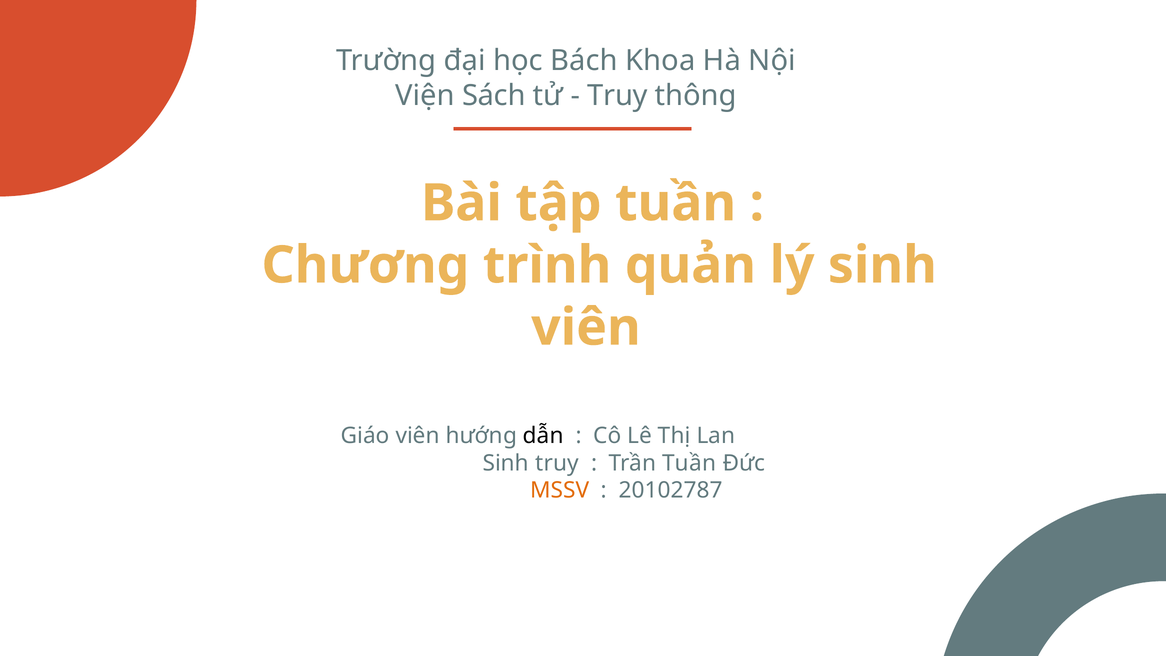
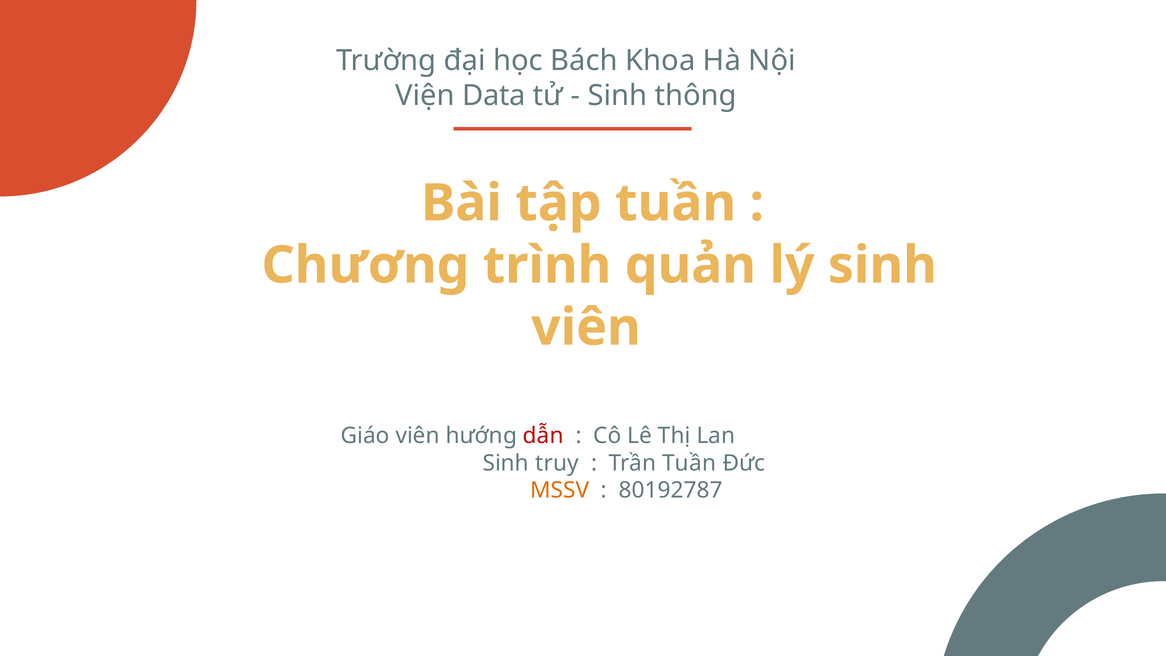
Sách: Sách -> Data
Truy at (618, 96): Truy -> Sinh
dẫn colour: black -> red
20102787: 20102787 -> 80192787
